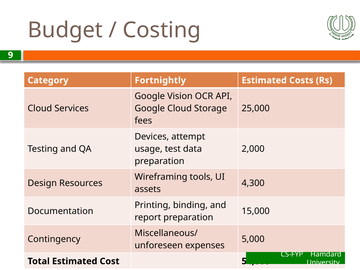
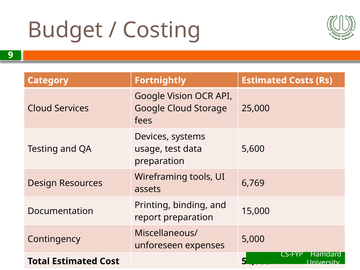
attempt: attempt -> systems
2,000: 2,000 -> 5,600
4,300: 4,300 -> 6,769
